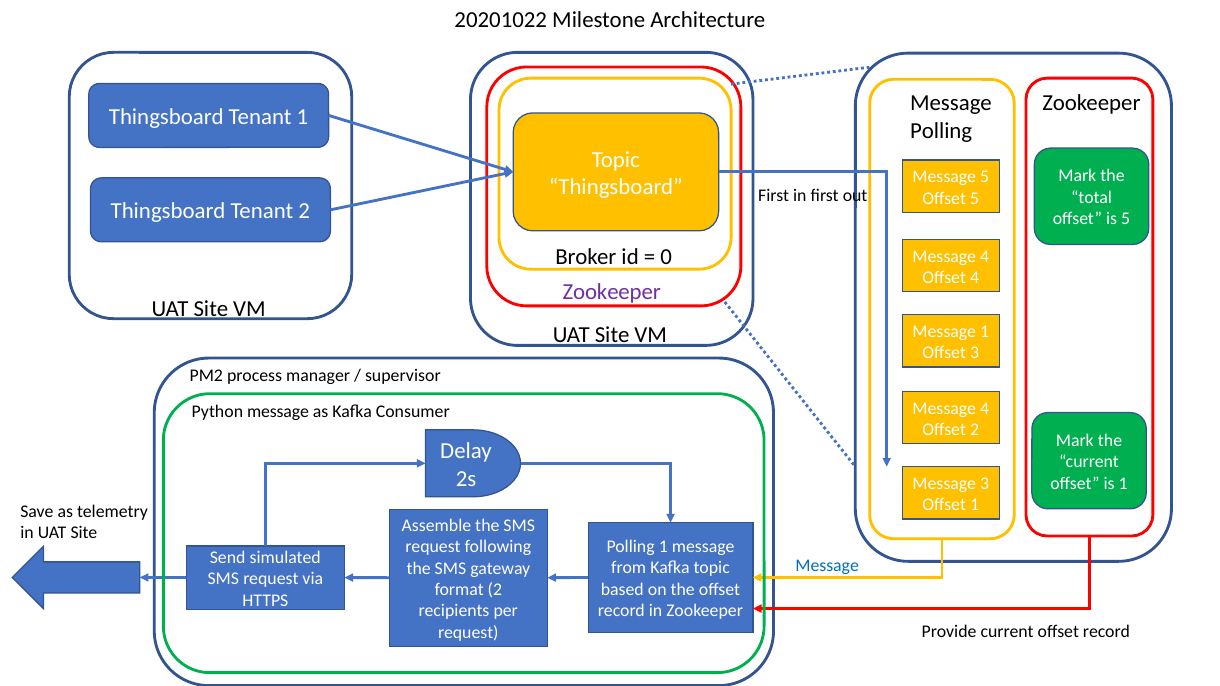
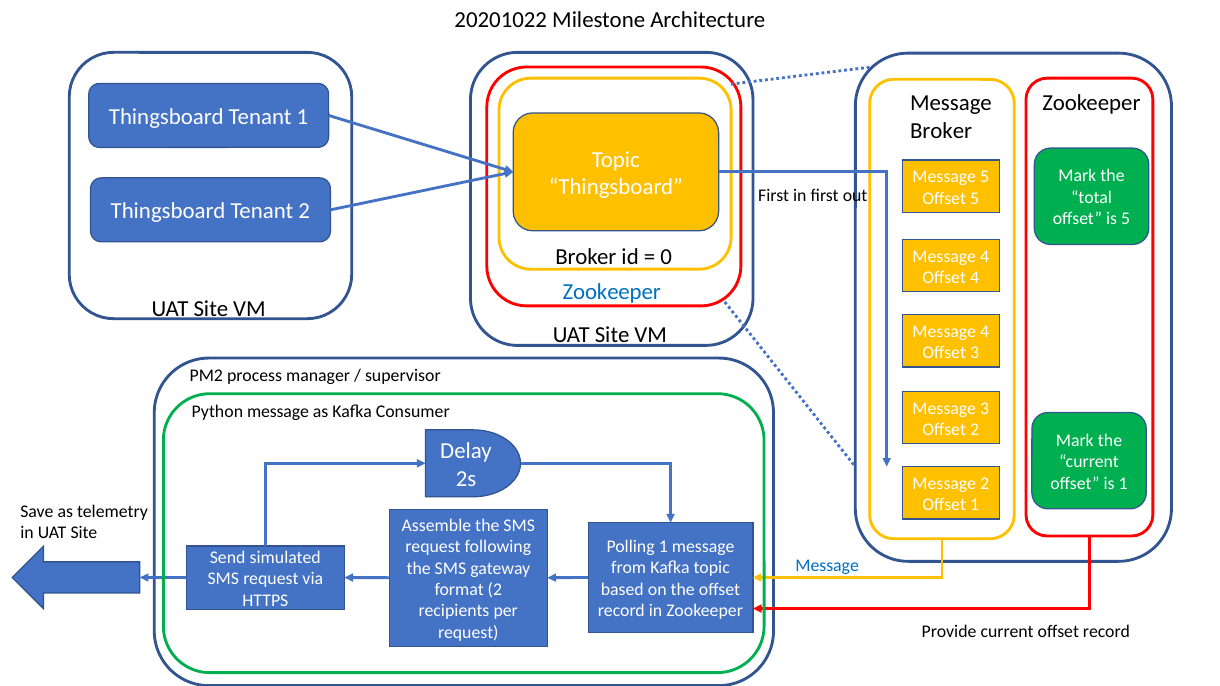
Polling at (941, 131): Polling -> Broker
Zookeeper at (612, 292) colour: purple -> blue
1 at (985, 331): 1 -> 4
4 at (985, 408): 4 -> 3
Message 3: 3 -> 2
